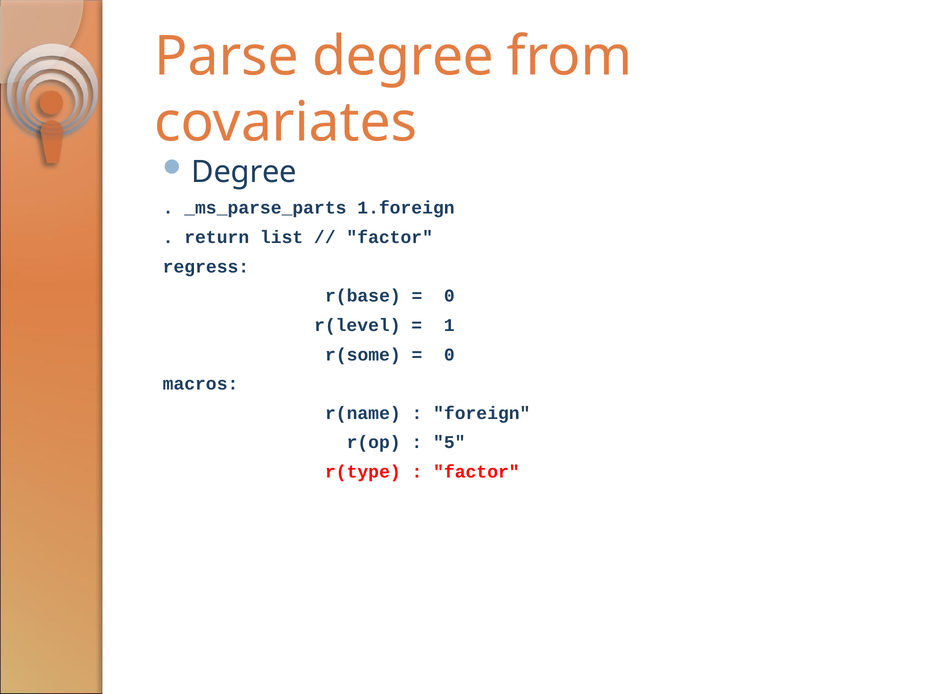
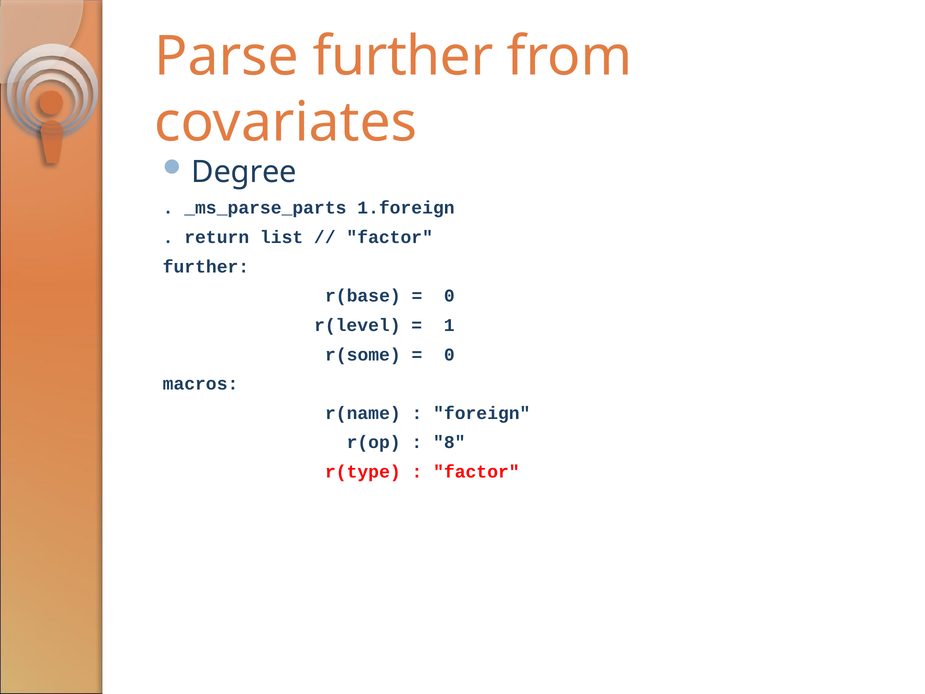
Parse degree: degree -> further
regress at (206, 267): regress -> further
5: 5 -> 8
